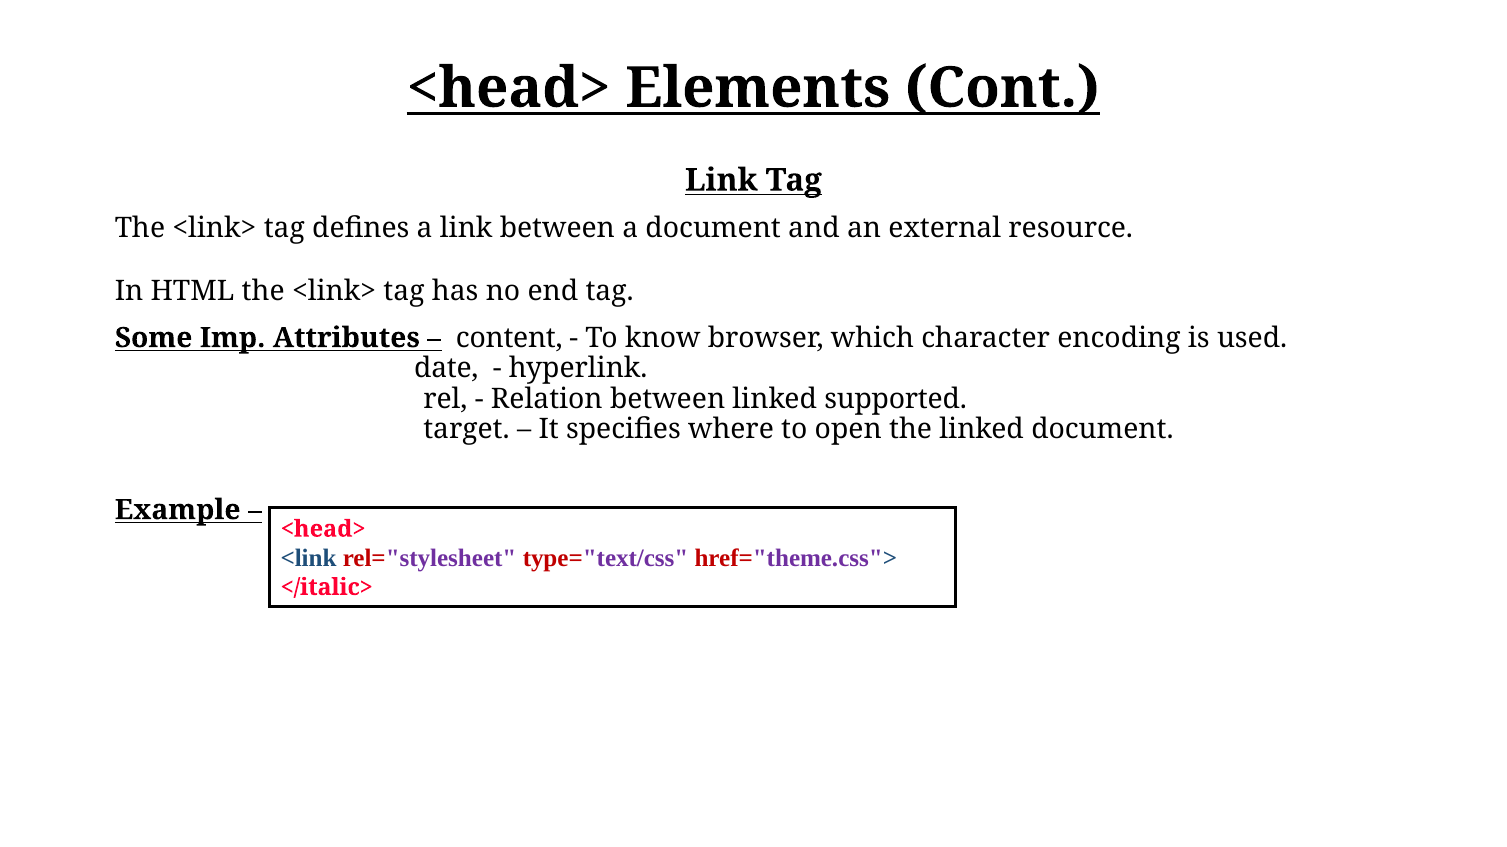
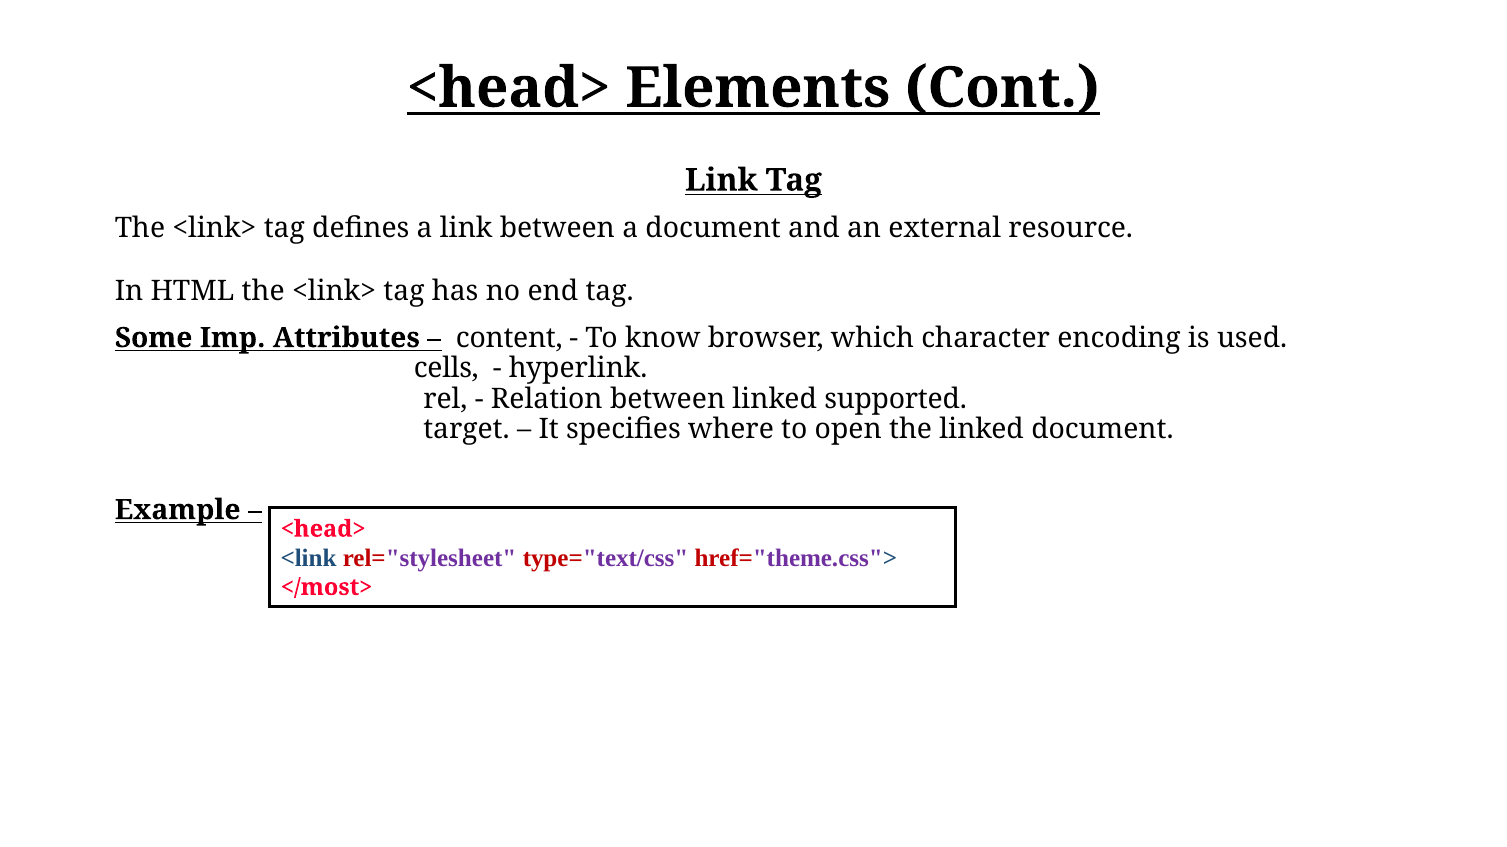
date: date -> cells
</italic>: </italic> -> </most>
